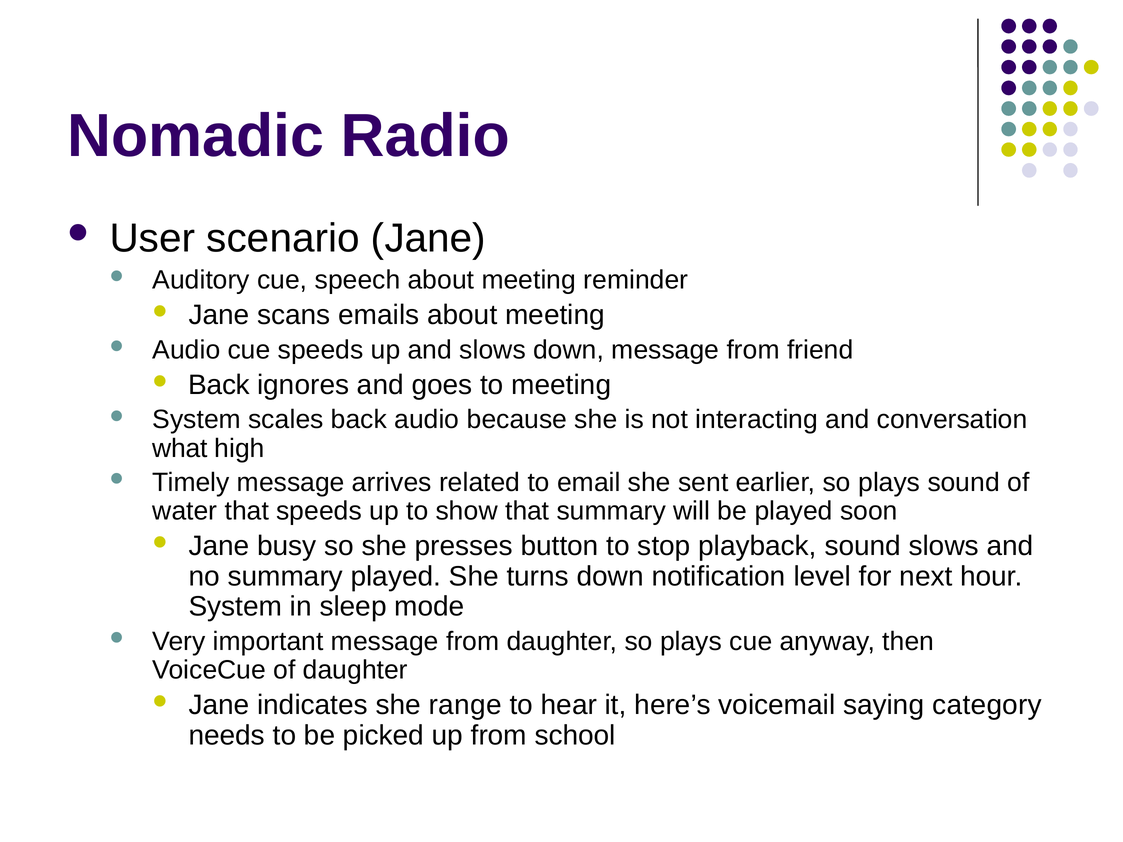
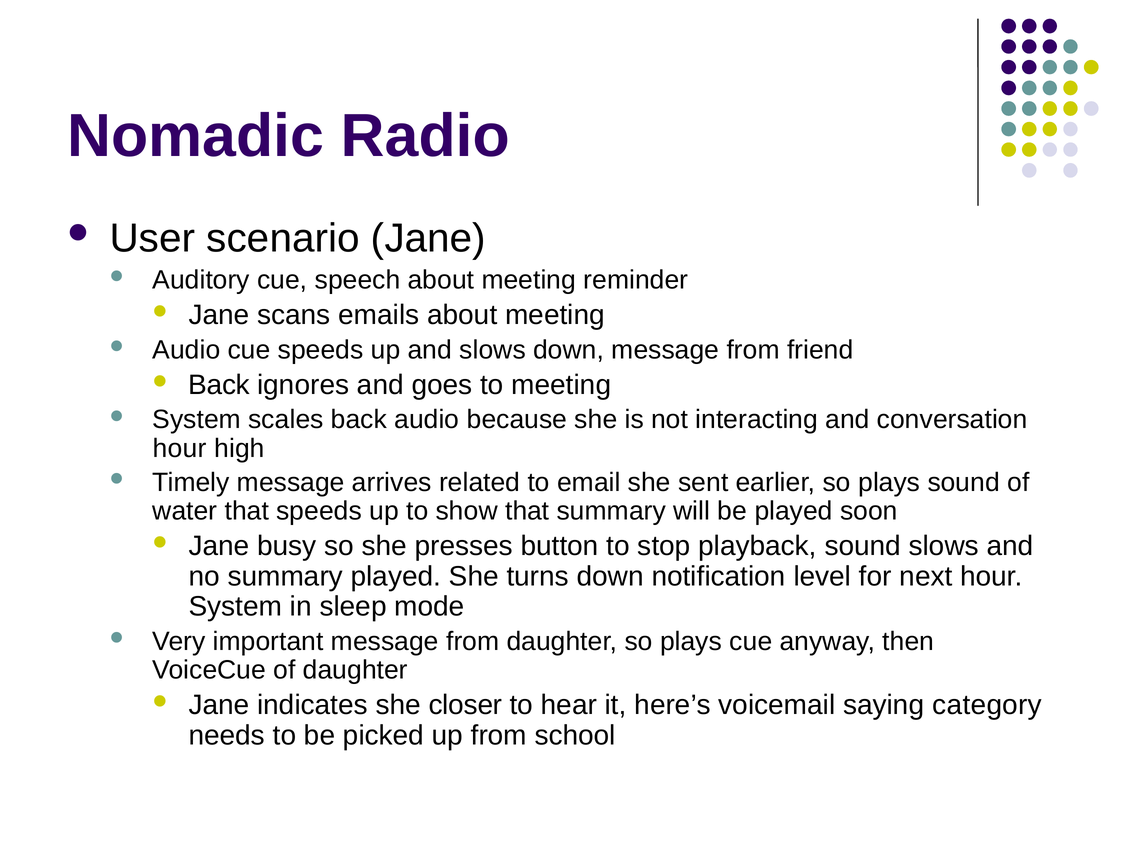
what at (180, 448): what -> hour
range: range -> closer
